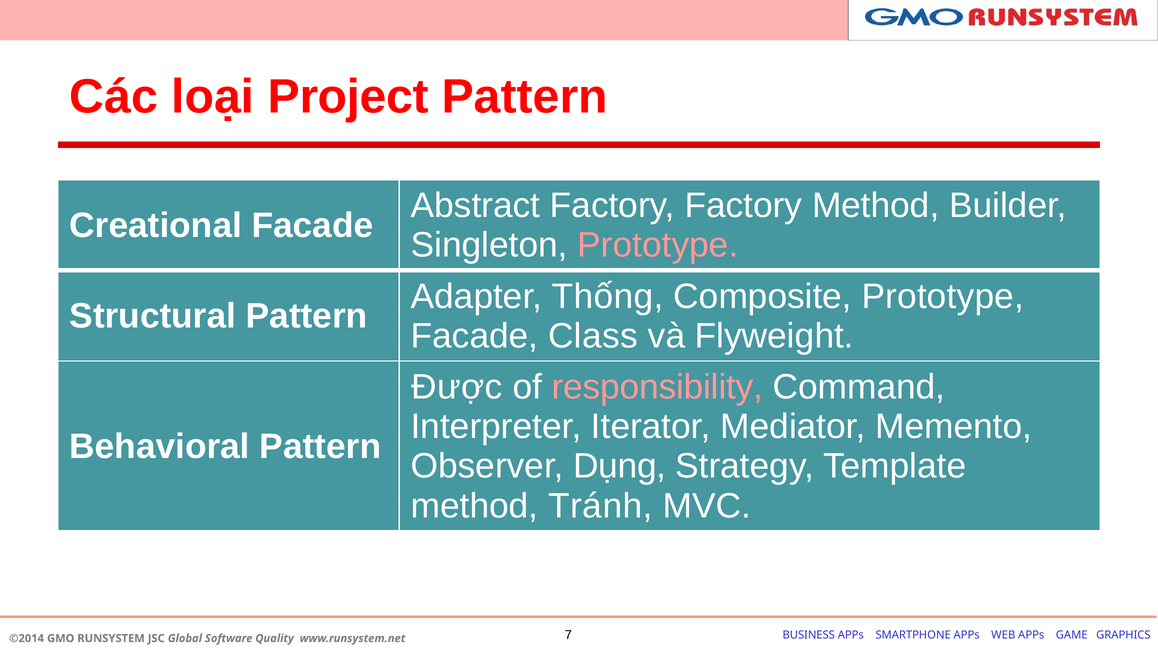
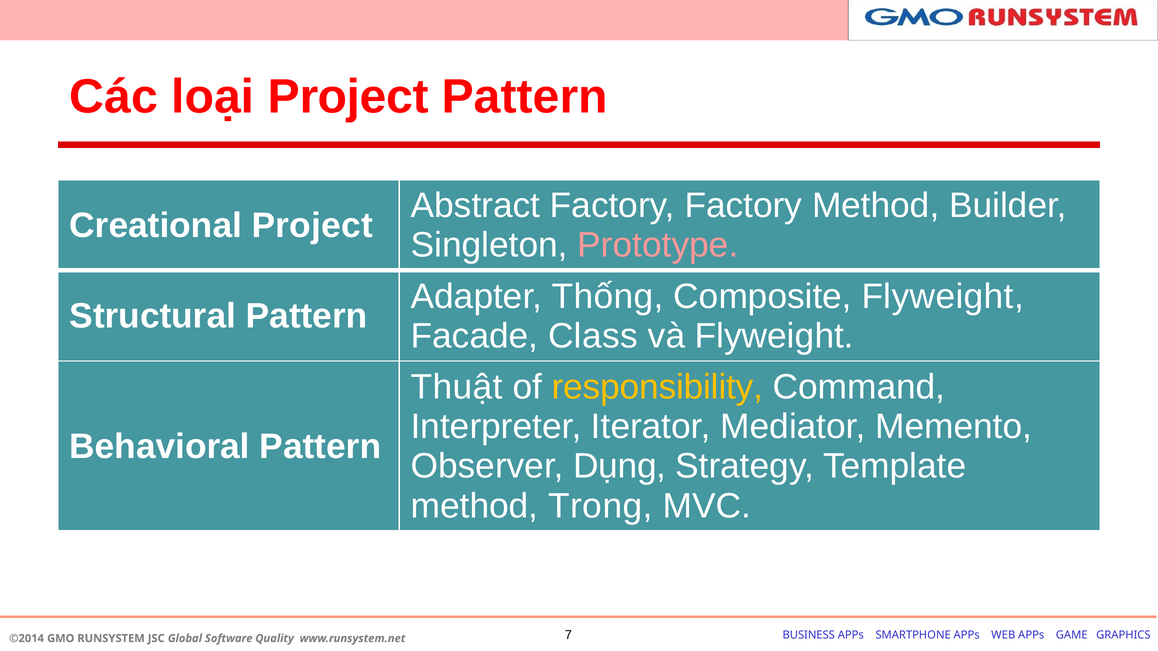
Creational Facade: Facade -> Project
Composite Prototype: Prototype -> Flyweight
Được: Được -> Thuật
responsibility colour: pink -> yellow
Tránh: Tránh -> Trong
